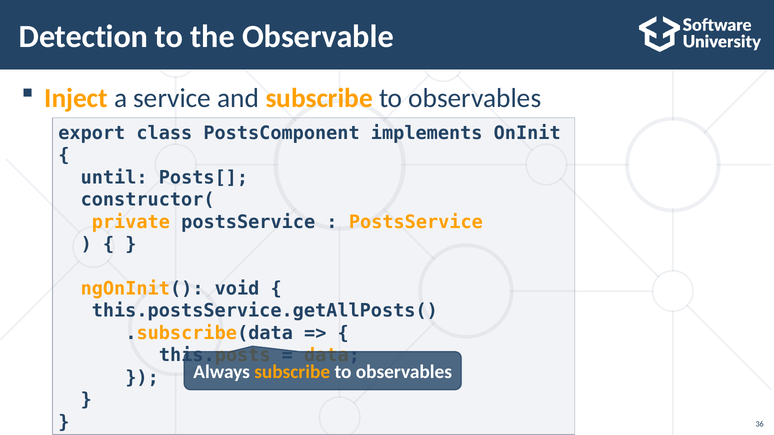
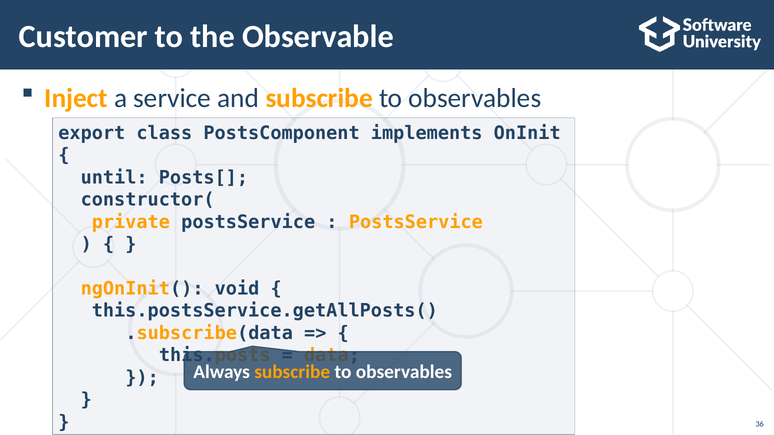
Detection: Detection -> Customer
